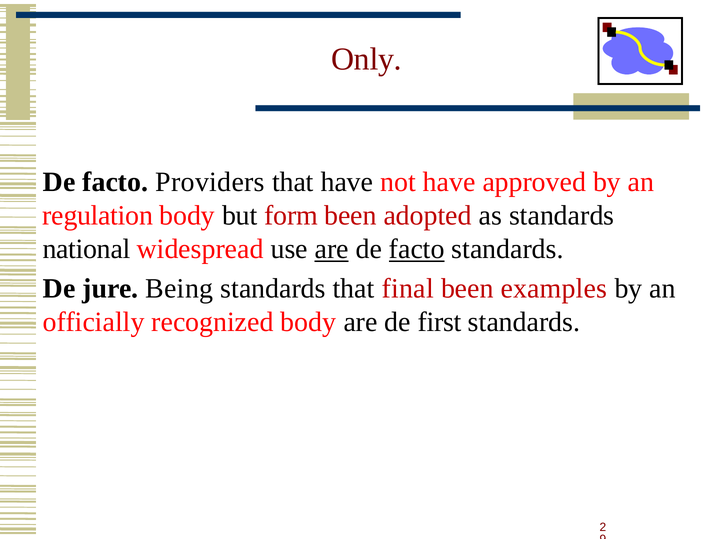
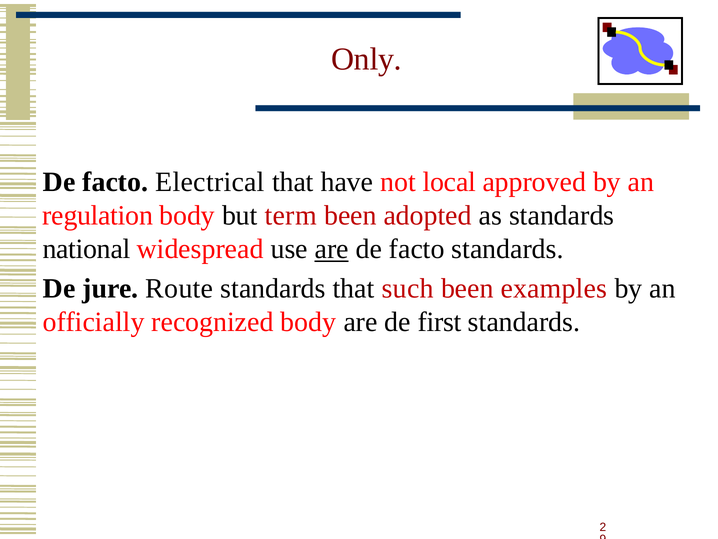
Providers: Providers -> Electrical
not have: have -> local
form: form -> term
facto at (417, 249) underline: present -> none
Being: Being -> Route
final: final -> such
